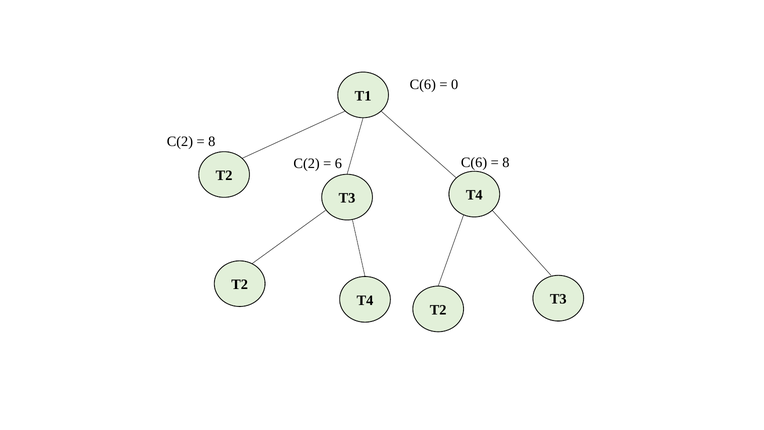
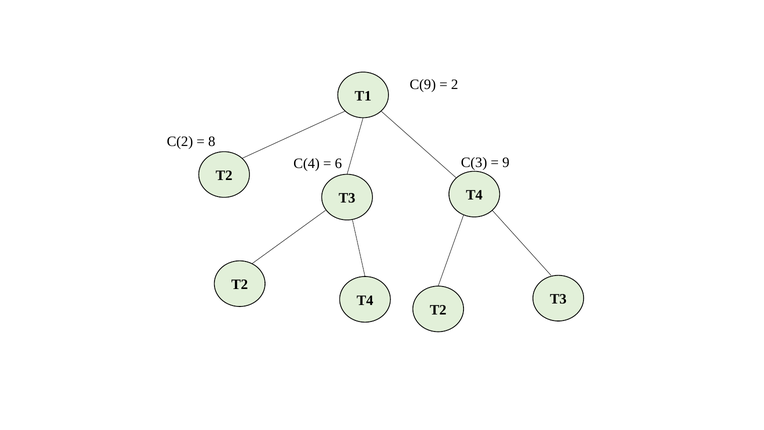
C(6 at (423, 84): C(6 -> C(9
0: 0 -> 2
C(2 at (307, 163): C(2 -> C(4
6 C(6: C(6 -> C(3
8 at (506, 162): 8 -> 9
